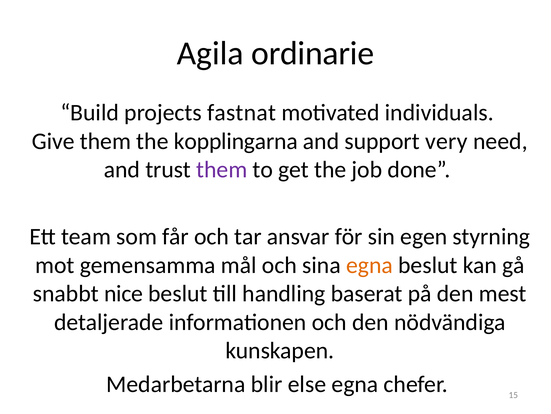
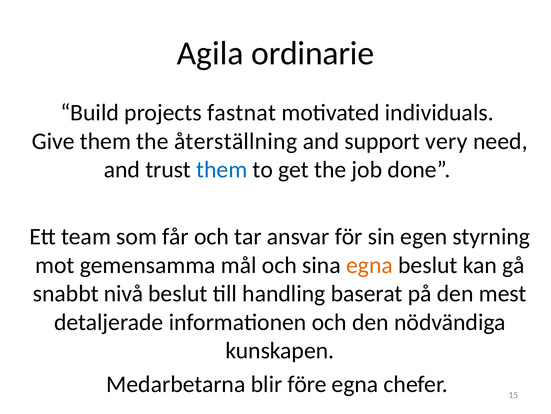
kopplingarna: kopplingarna -> återställning
them at (222, 169) colour: purple -> blue
nice: nice -> nivå
else: else -> före
